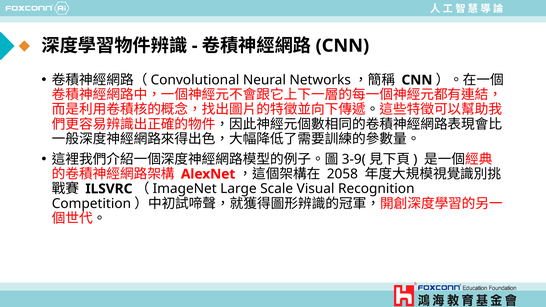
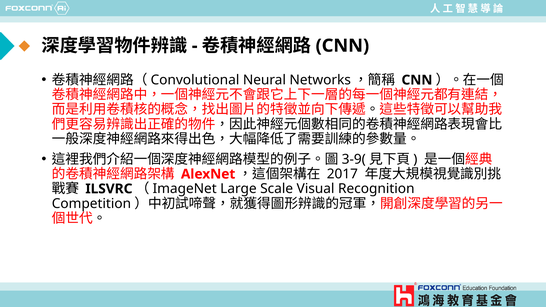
2058: 2058 -> 2017
